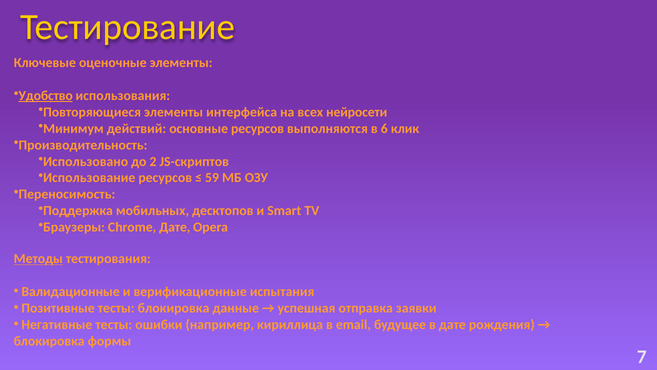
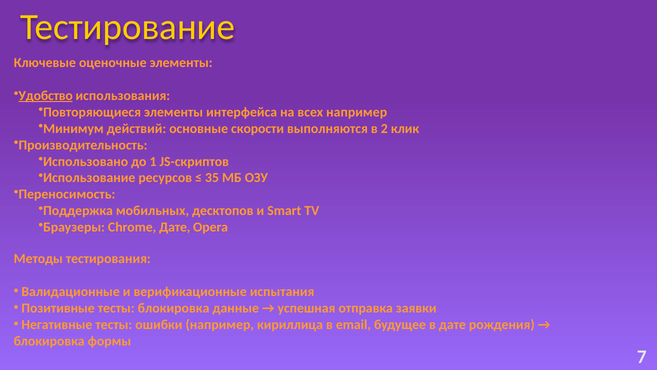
всех нейросети: нейросети -> например
основные ресурсов: ресурсов -> скорости
6: 6 -> 2
2: 2 -> 1
59: 59 -> 35
Методы underline: present -> none
